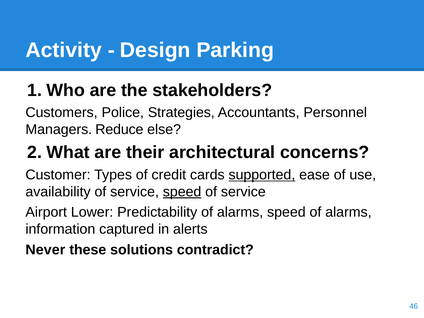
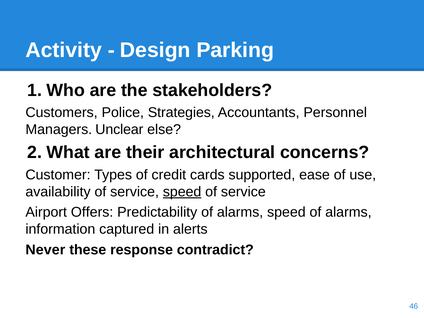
Reduce: Reduce -> Unclear
supported underline: present -> none
Lower: Lower -> Offers
solutions: solutions -> response
